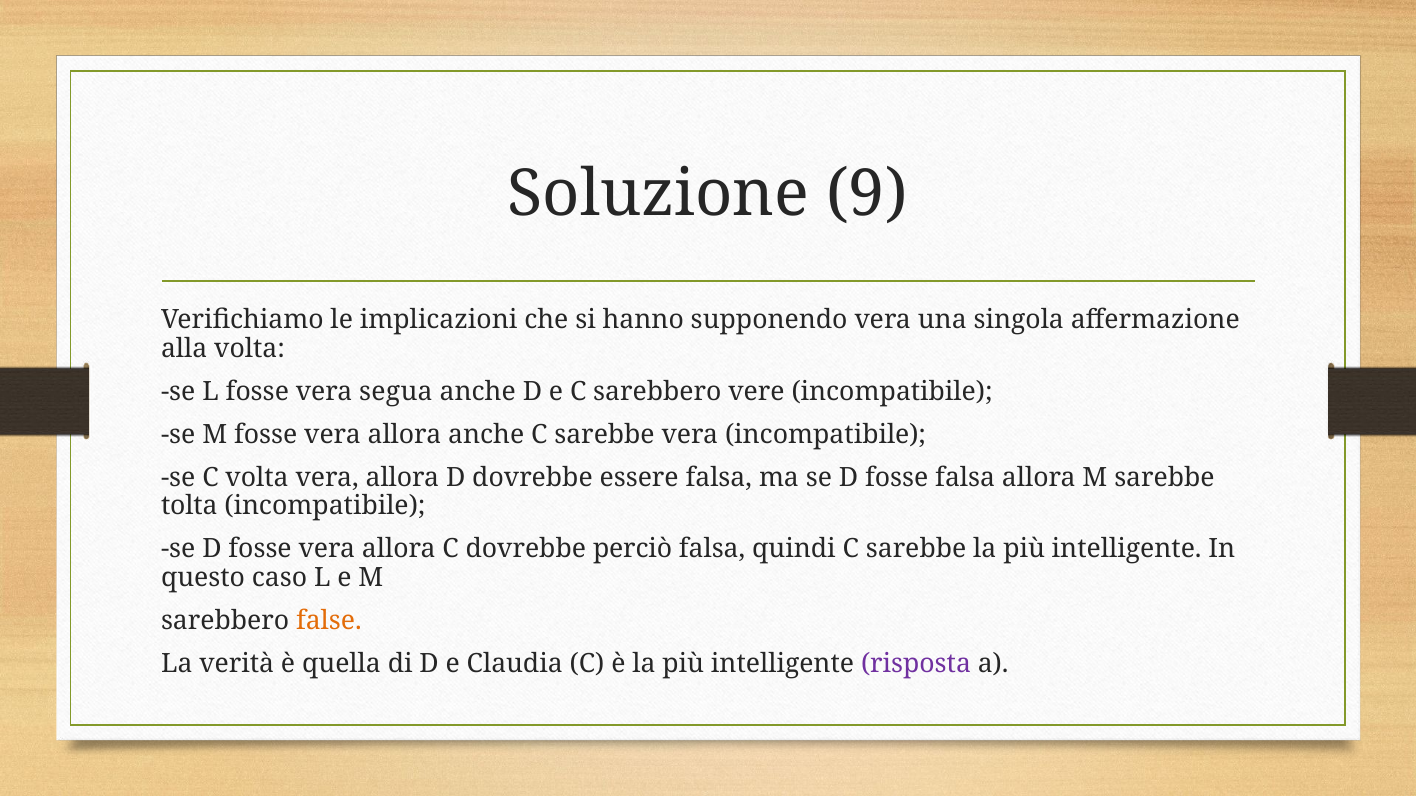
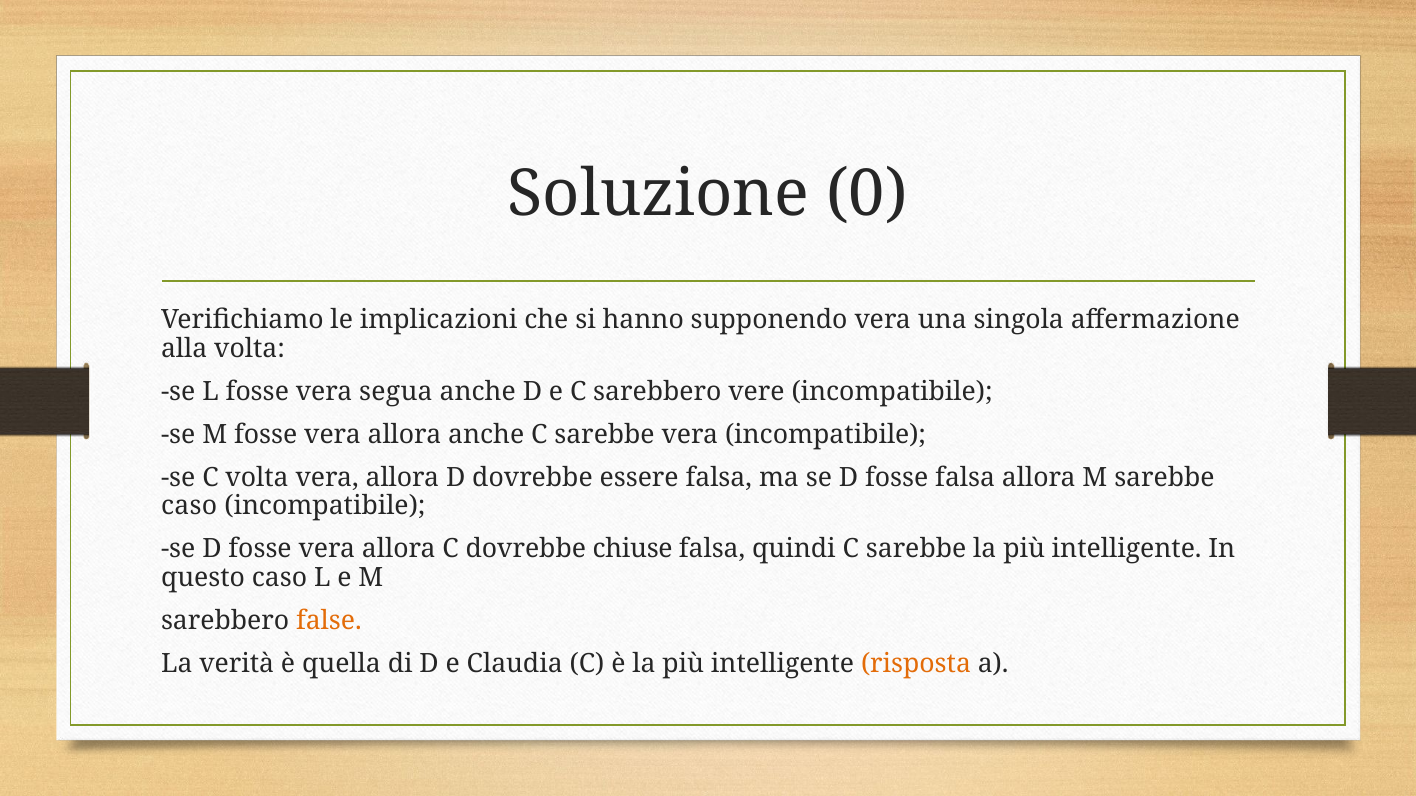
9: 9 -> 0
tolta at (189, 506): tolta -> caso
perciò: perciò -> chiuse
risposta colour: purple -> orange
